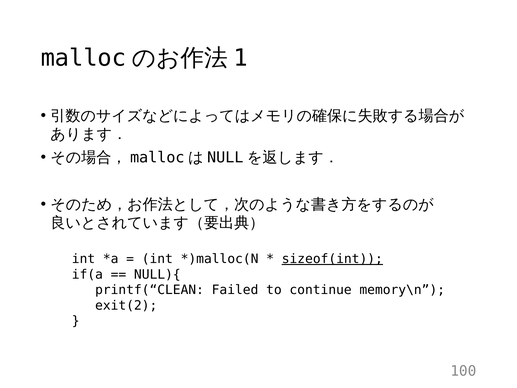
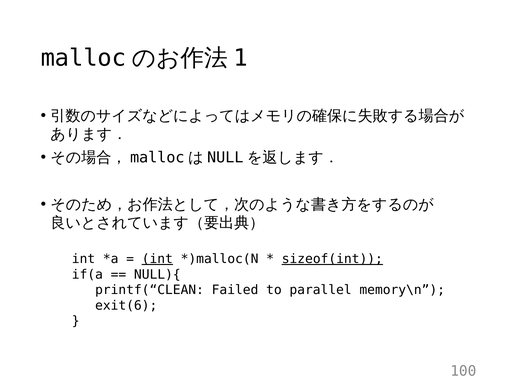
int at (157, 259) underline: none -> present
continue: continue -> parallel
exit(2: exit(2 -> exit(6
